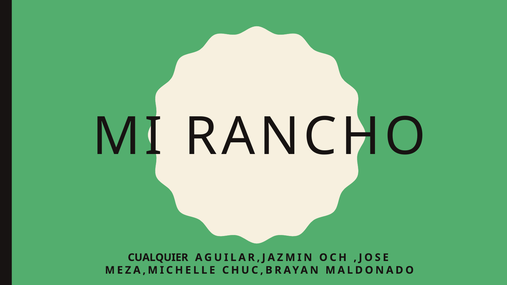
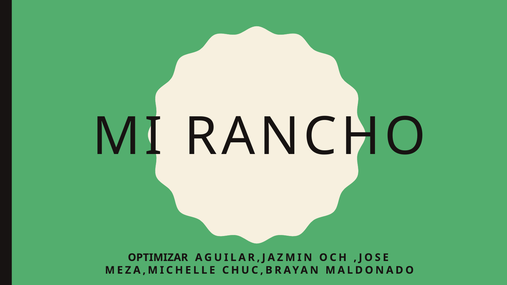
CUALQUIER: CUALQUIER -> OPTIMIZAR
